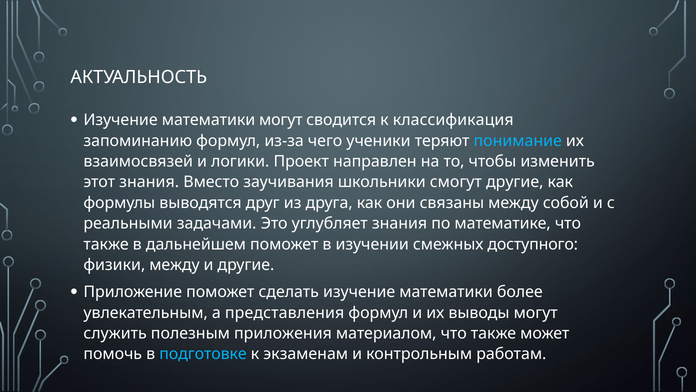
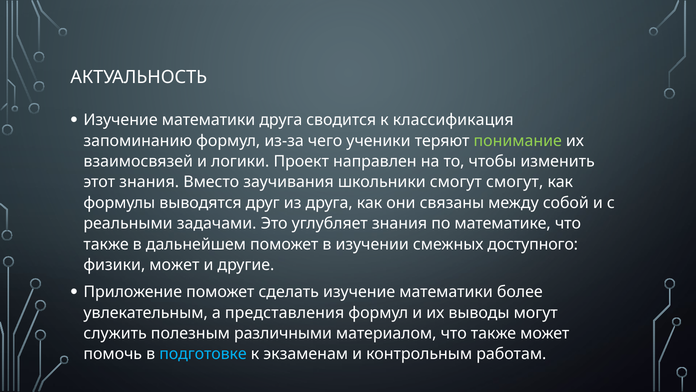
математики могут: могут -> друга
понимание colour: light blue -> light green
смогут другие: другие -> смогут
физики между: между -> может
приложения: приложения -> различными
